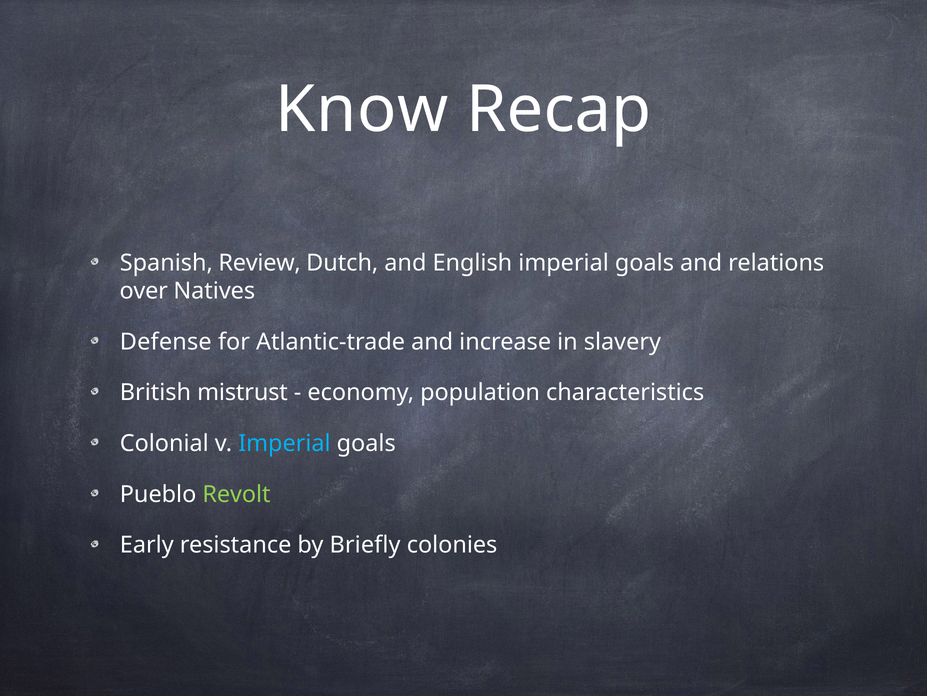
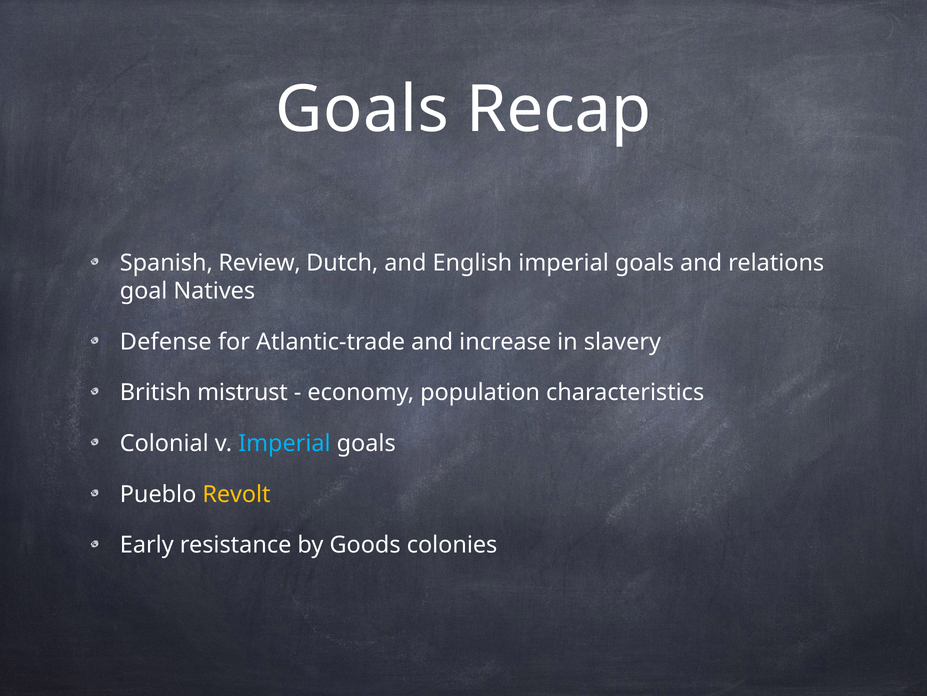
Know at (362, 110): Know -> Goals
over: over -> goal
Revolt colour: light green -> yellow
Briefly: Briefly -> Goods
